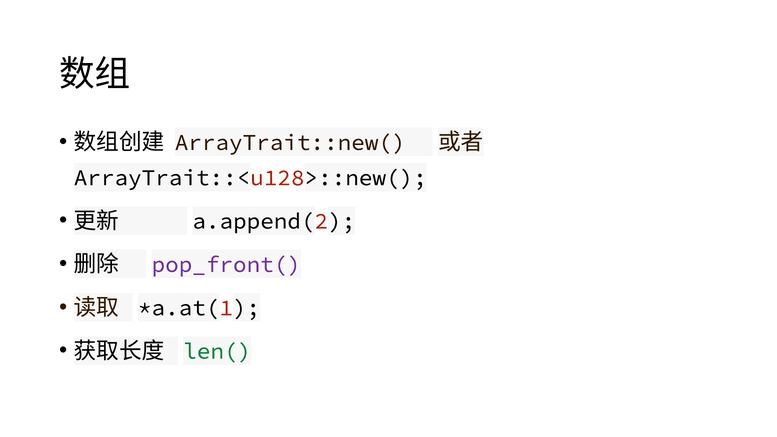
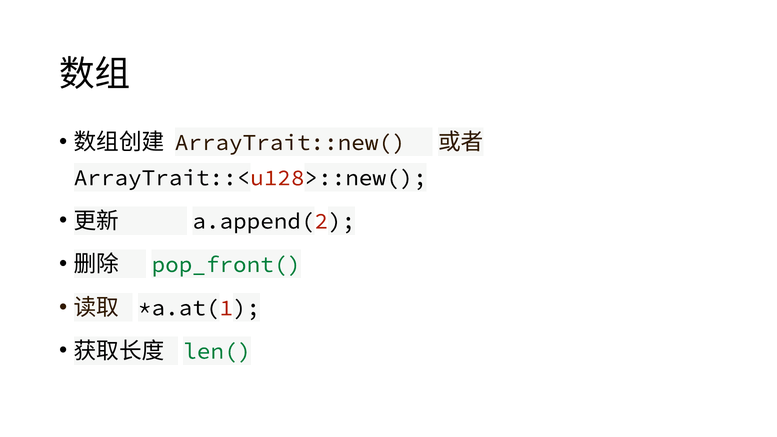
pop_front( colour: purple -> green
